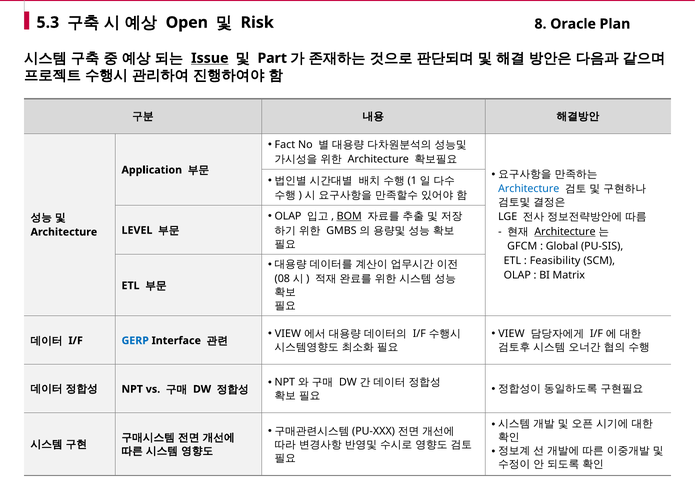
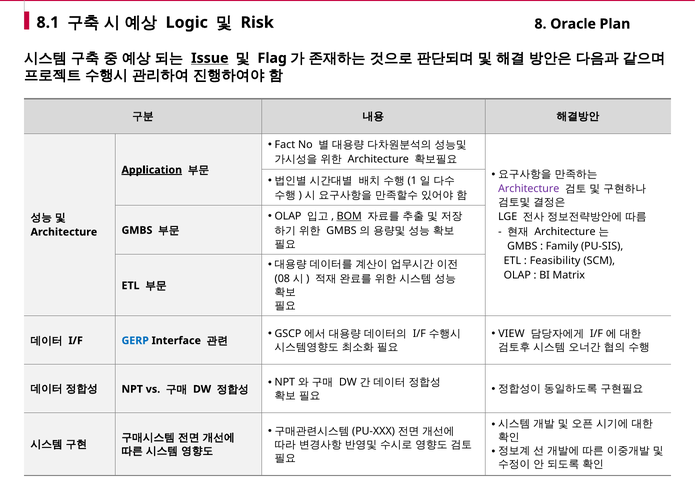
5.3: 5.3 -> 8.1
Open: Open -> Logic
Part: Part -> Flag
Application underline: none -> present
Architecture at (529, 189) colour: blue -> purple
LEVEL at (137, 230): LEVEL -> GMBS
Architecture at (565, 232) underline: present -> none
GFCM at (522, 246): GFCM -> GMBS
Global: Global -> Family
VIEW at (288, 334): VIEW -> GSCP
